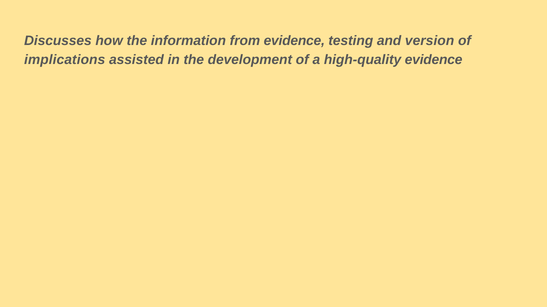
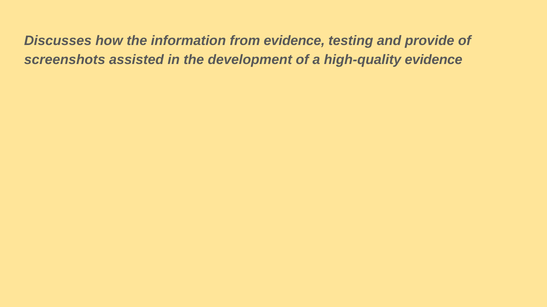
version: version -> provide
implications: implications -> screenshots
